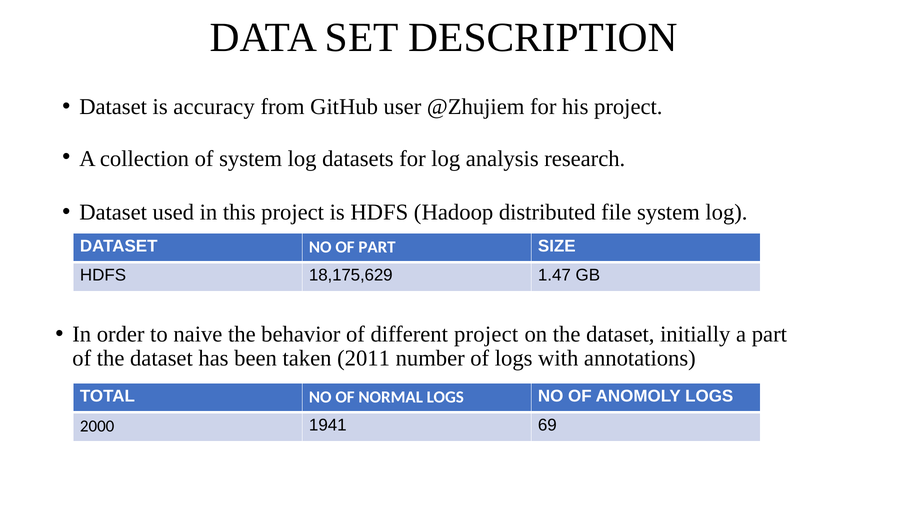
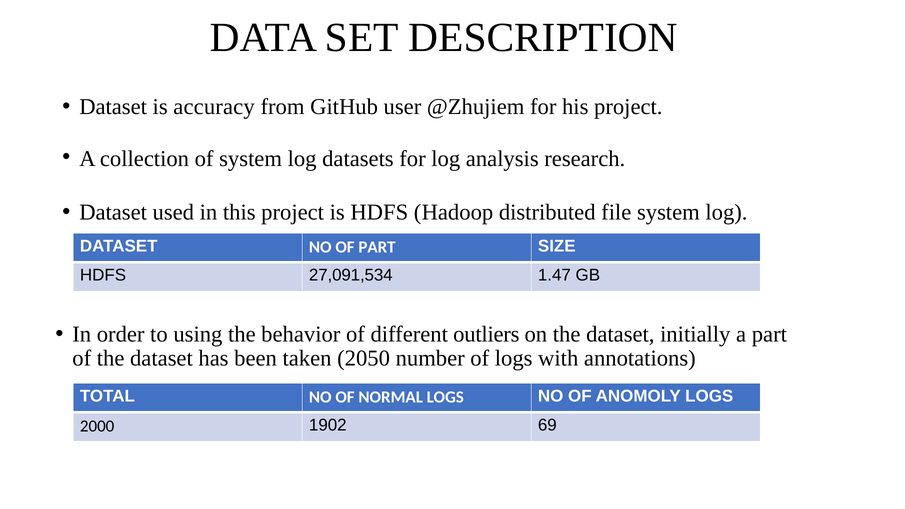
18,175,629: 18,175,629 -> 27,091,534
naive: naive -> using
different project: project -> outliers
2011: 2011 -> 2050
1941: 1941 -> 1902
